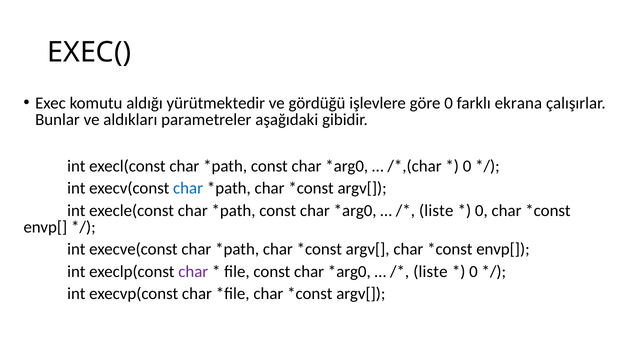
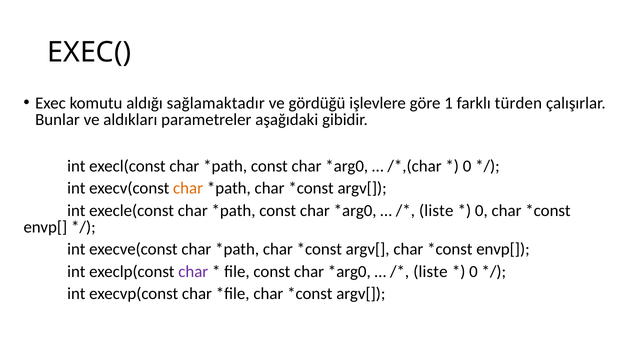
yürütmektedir: yürütmektedir -> sağlamaktadır
göre 0: 0 -> 1
ekrana: ekrana -> türden
char at (188, 188) colour: blue -> orange
